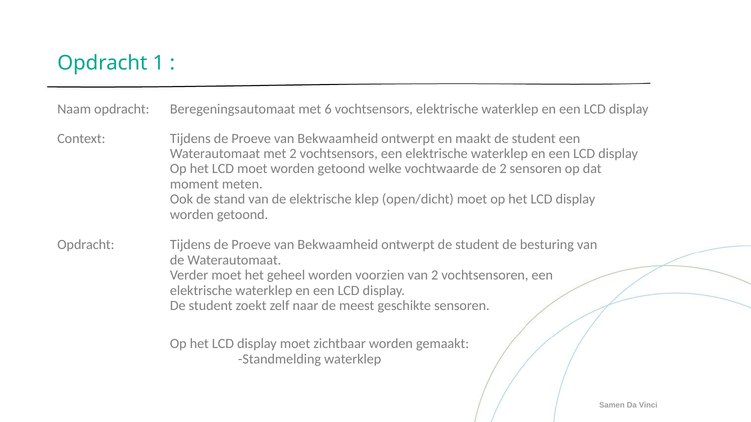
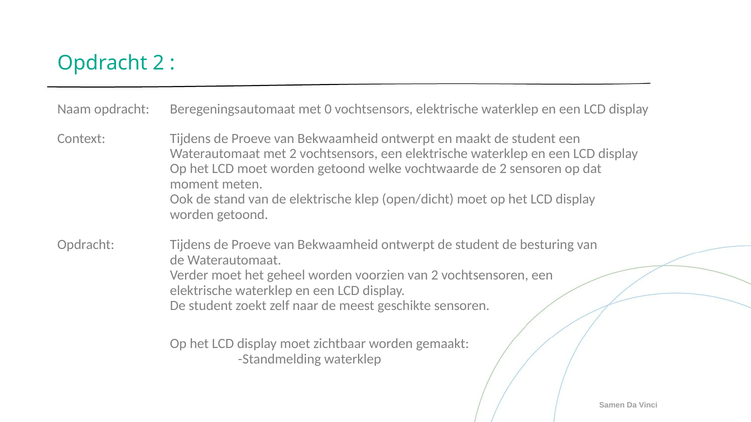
Opdracht 1: 1 -> 2
6: 6 -> 0
